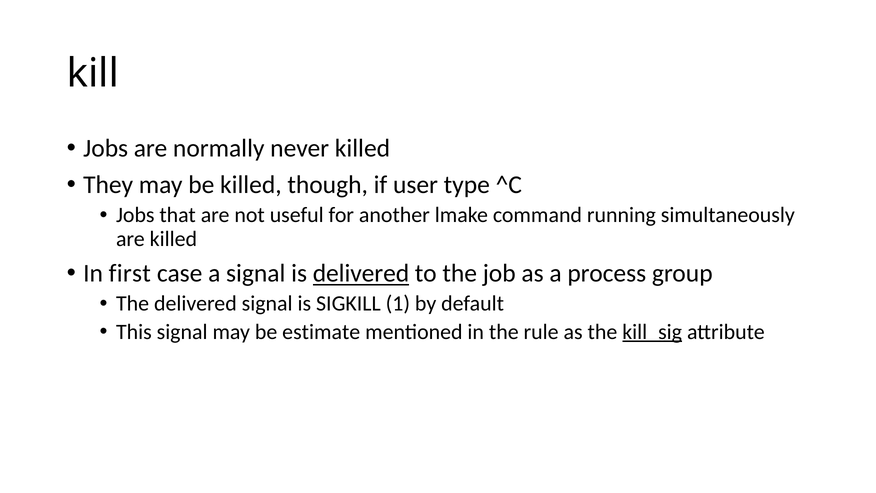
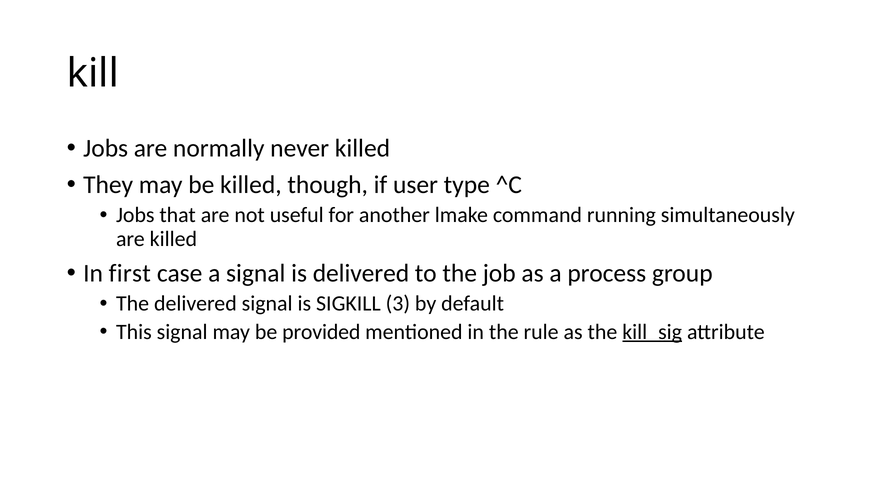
delivered at (361, 273) underline: present -> none
1: 1 -> 3
estimate: estimate -> provided
